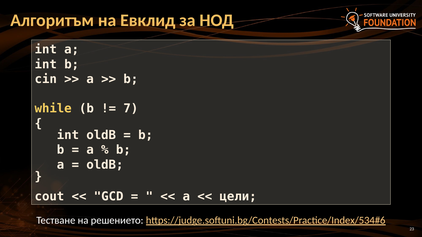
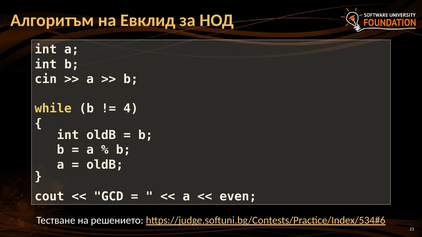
7: 7 -> 4
цели: цели -> even
